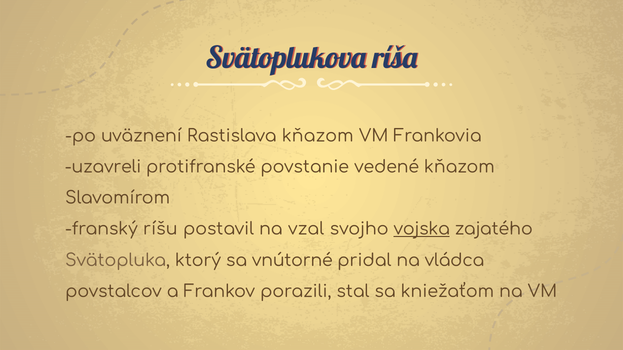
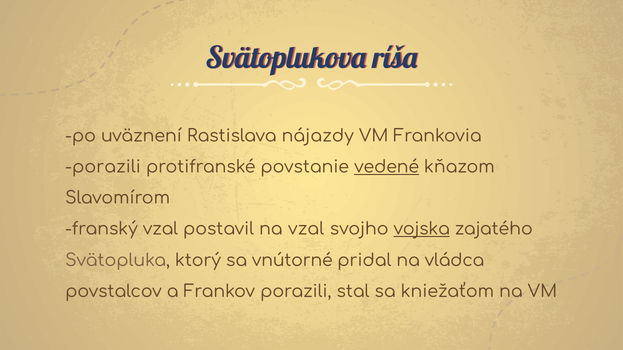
Rastislava kňazom: kňazom -> nájazdy
uzavreli at (103, 167): uzavreli -> porazili
vedené underline: none -> present
franský ríšu: ríšu -> vzal
